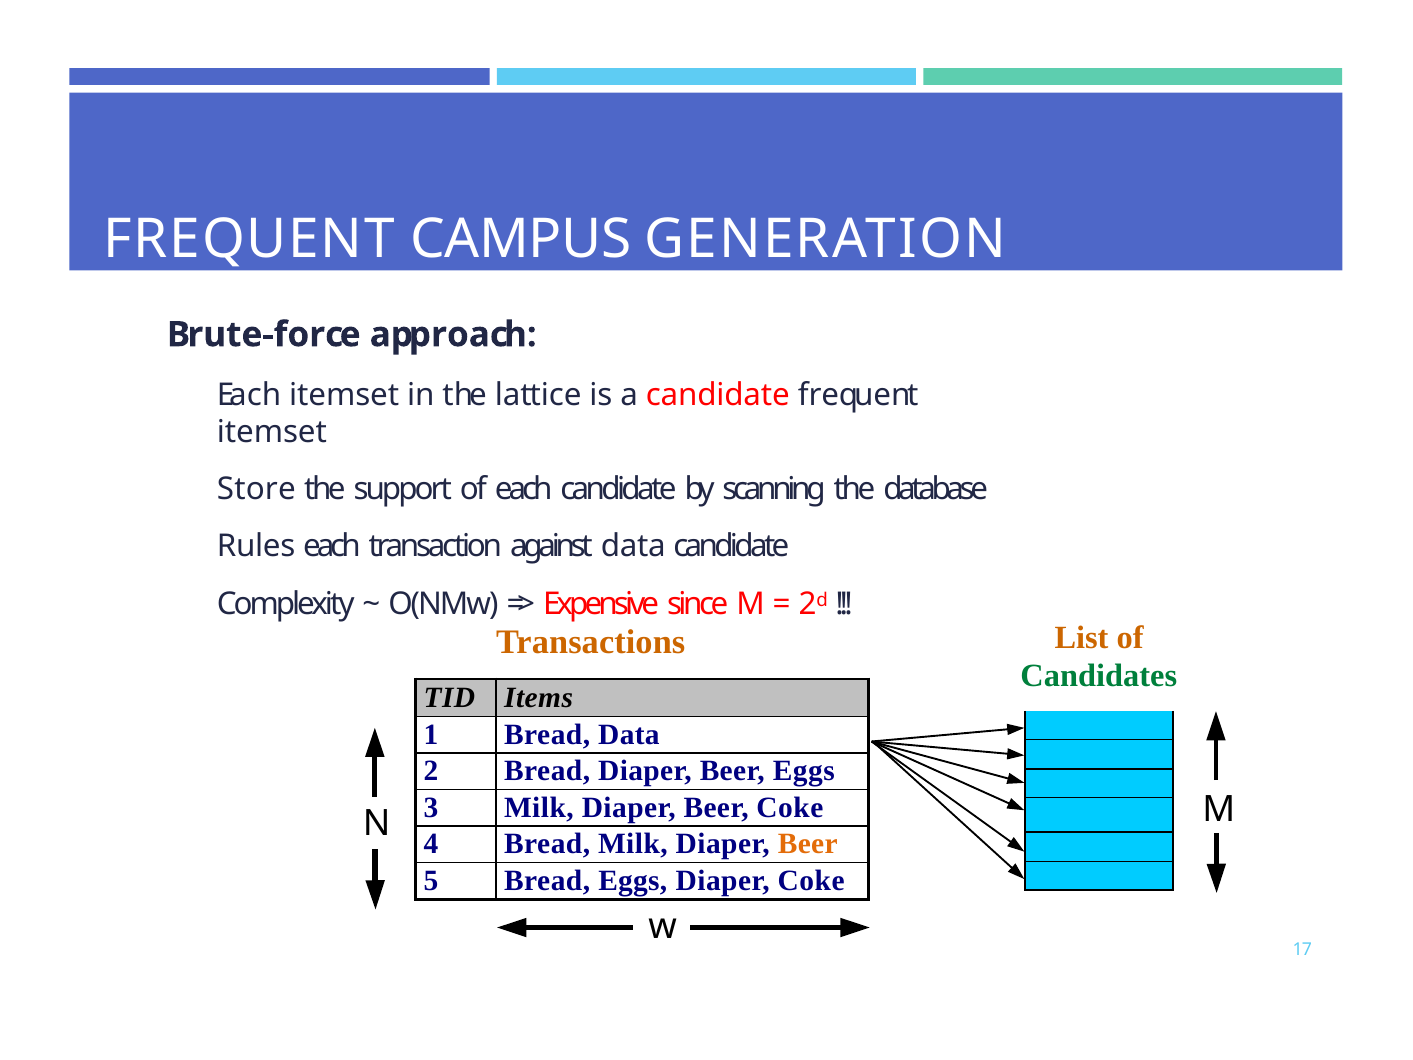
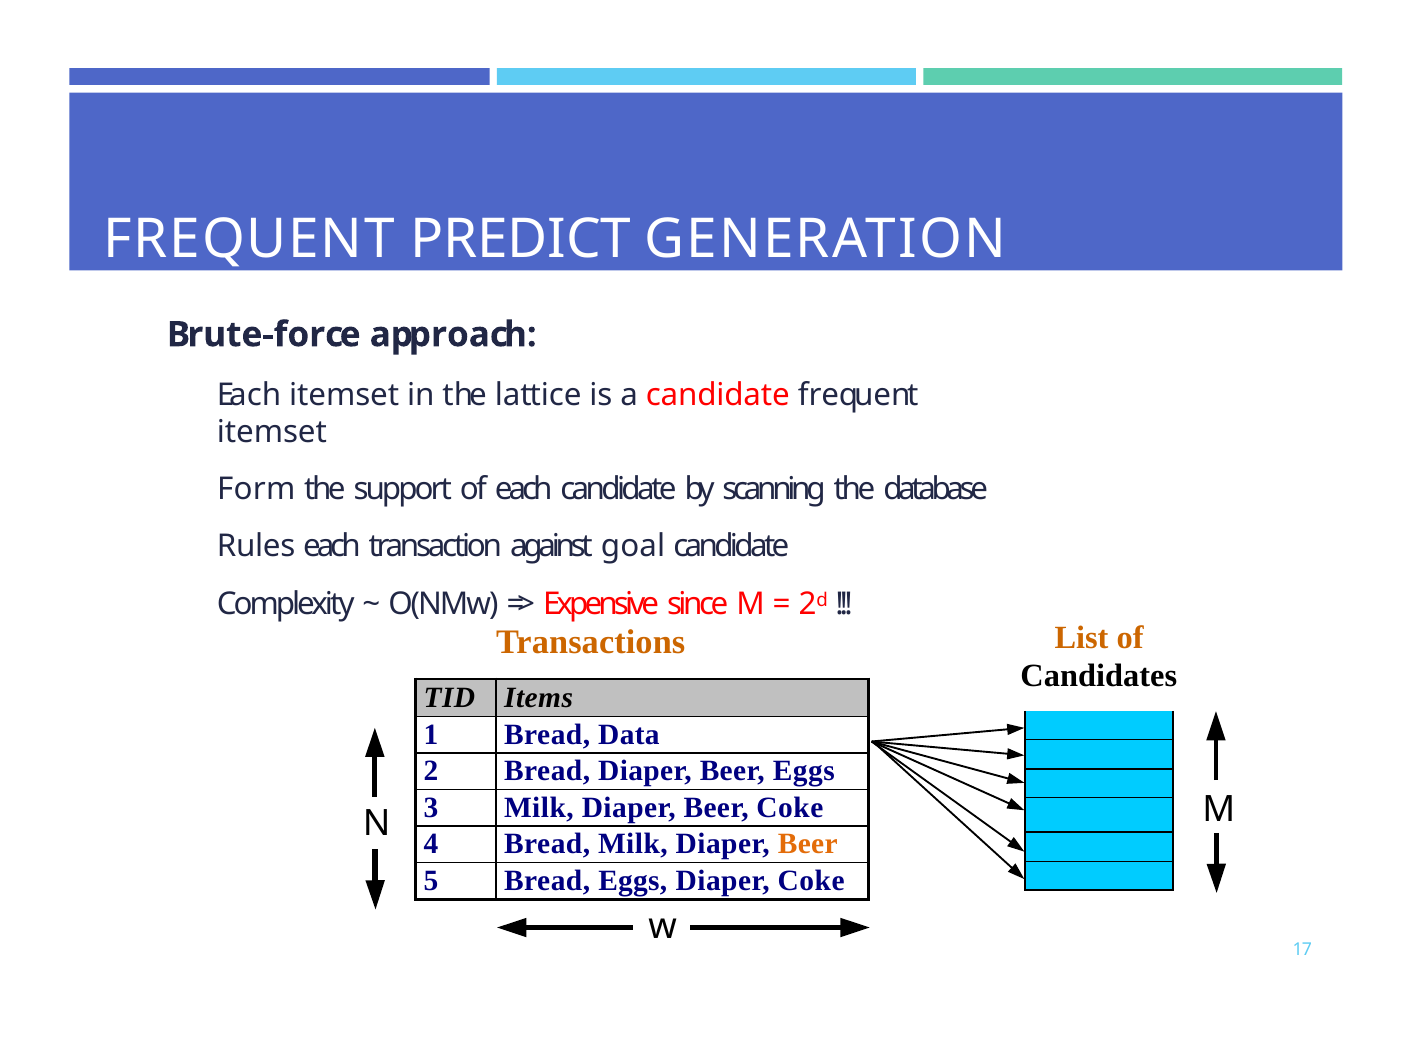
CAMPUS: CAMPUS -> PREDICT
Store: Store -> Form
against data: data -> goal
Candidates colour: green -> black
